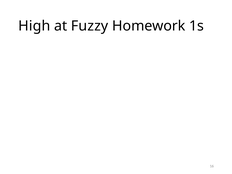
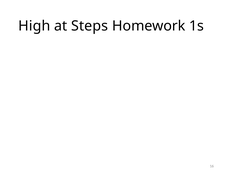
Fuzzy: Fuzzy -> Steps
